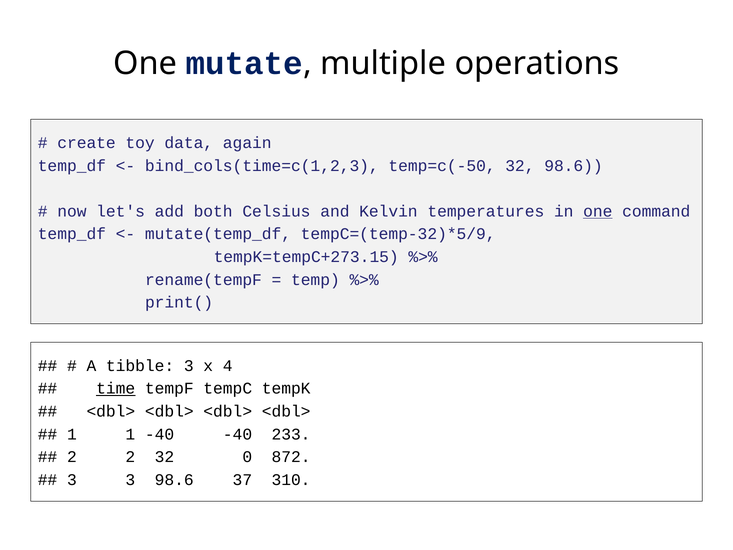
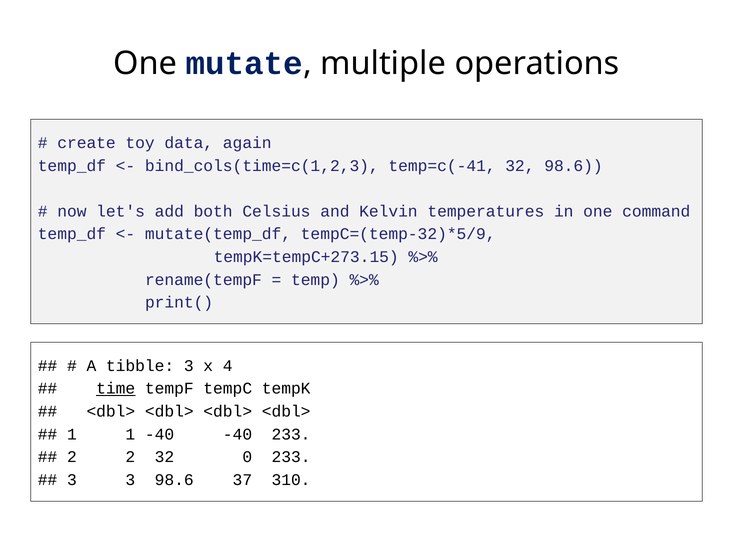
temp=c(-50: temp=c(-50 -> temp=c(-41
one at (598, 211) underline: present -> none
0 872: 872 -> 233
